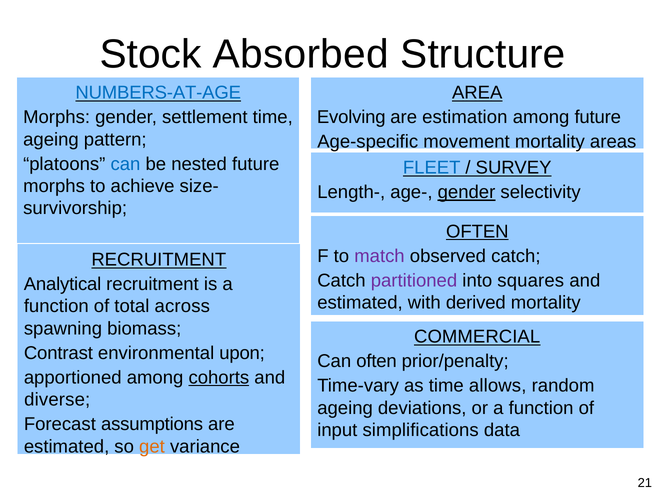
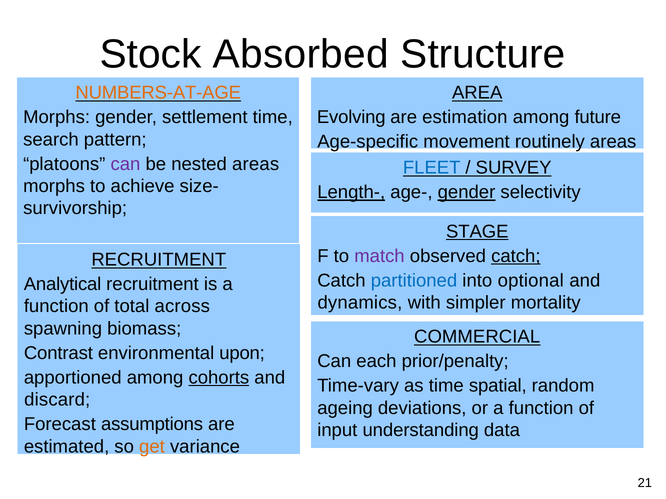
NUMBERS-AT-AGE colour: blue -> orange
ageing at (51, 140): ageing -> search
movement mortality: mortality -> routinely
can at (125, 164) colour: blue -> purple
nested future: future -> areas
Length- underline: none -> present
OFTEN at (477, 232): OFTEN -> STAGE
catch at (516, 256) underline: none -> present
partitioned colour: purple -> blue
squares: squares -> optional
estimated at (360, 303): estimated -> dynamics
derived: derived -> simpler
Can often: often -> each
allows: allows -> spatial
diverse: diverse -> discard
simplifications: simplifications -> understanding
